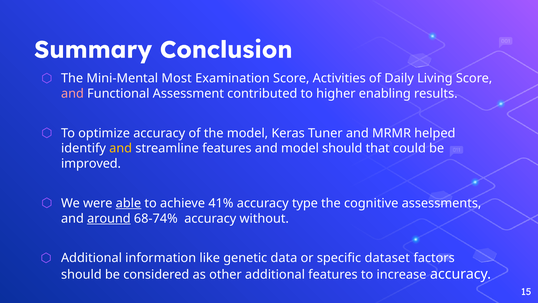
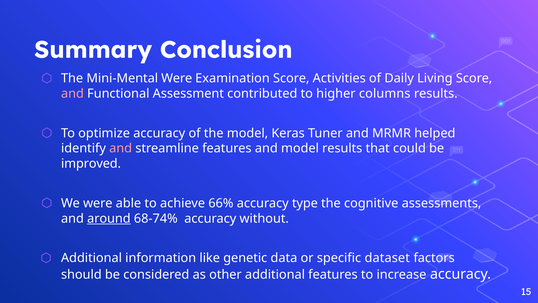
Mini-Mental Most: Most -> Were
enabling: enabling -> columns
and at (121, 148) colour: yellow -> pink
model should: should -> results
able underline: present -> none
41%: 41% -> 66%
